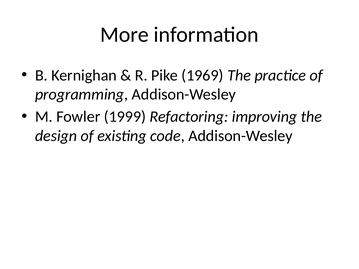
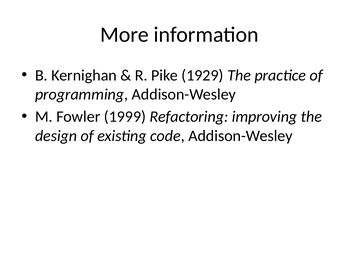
1969: 1969 -> 1929
